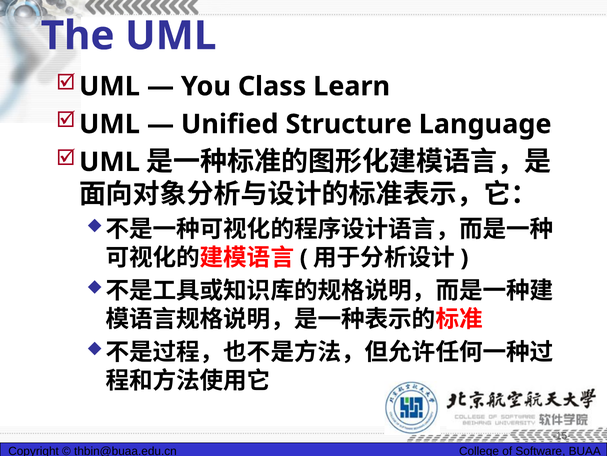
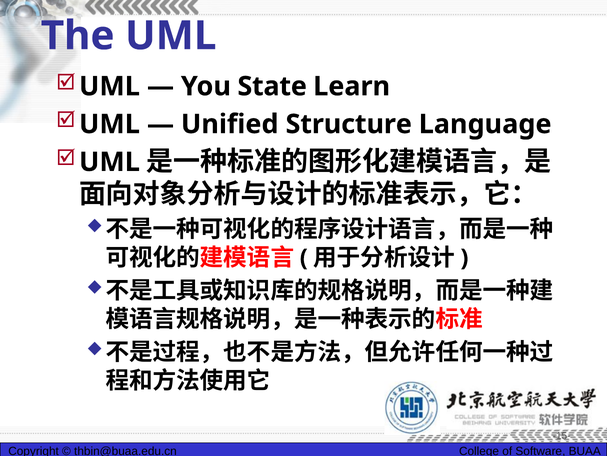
Class: Class -> State
